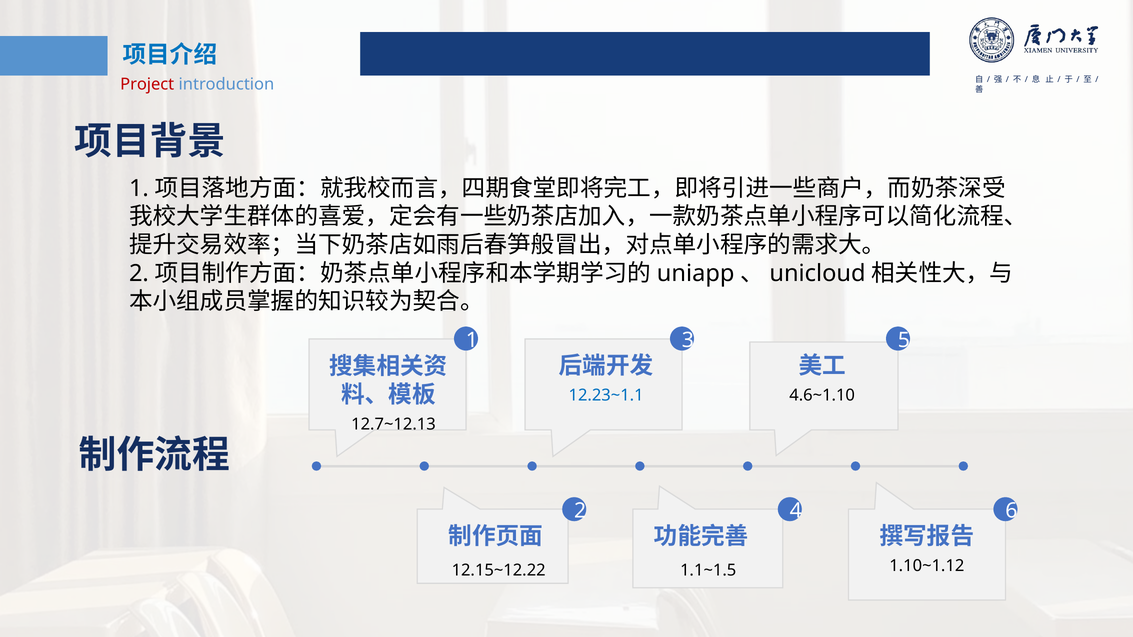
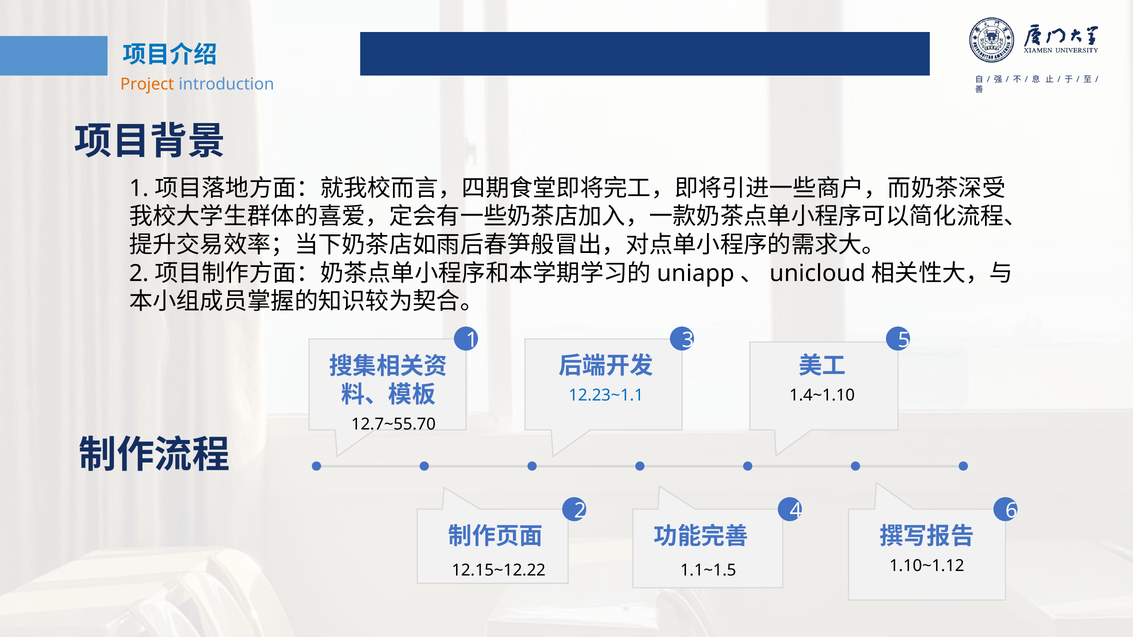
Project colour: red -> orange
4.6~1.10: 4.6~1.10 -> 1.4~1.10
12.7~12.13: 12.7~12.13 -> 12.7~55.70
